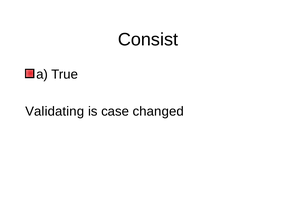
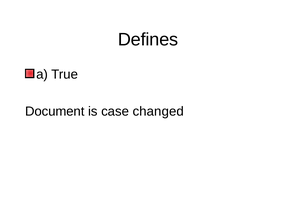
Consist: Consist -> Defines
Validating: Validating -> Document
